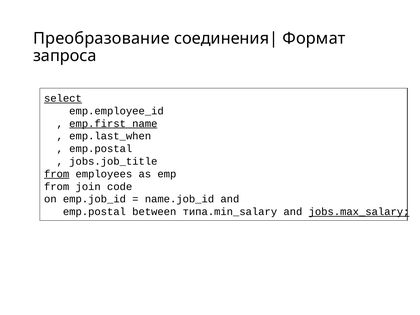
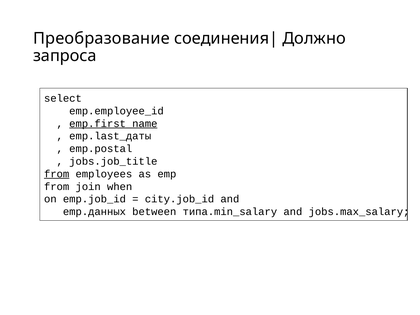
Формат: Формат -> Должно
select underline: present -> none
emp.last_when: emp.last_when -> emp.last_даты
code: code -> when
name.job_id: name.job_id -> city.job_id
emp.postal at (94, 212): emp.postal -> emp.данных
jobs.max_salary underline: present -> none
